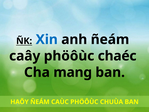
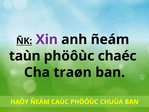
Xin colour: blue -> purple
caây: caây -> taùn
mang: mang -> traøn
